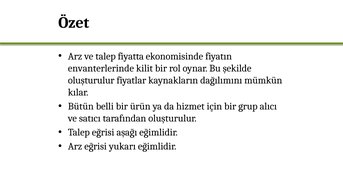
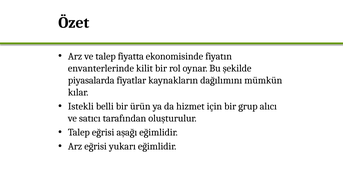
oluşturulur at (91, 80): oluşturulur -> piyasalarda
Bütün: Bütün -> Istekli
